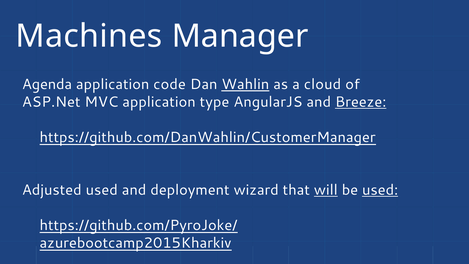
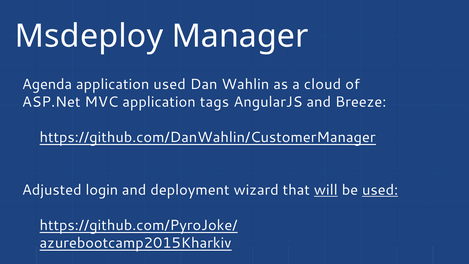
Machines: Machines -> Msdeploy
application code: code -> used
Wahlin underline: present -> none
type: type -> tags
Breeze underline: present -> none
Adjusted used: used -> login
